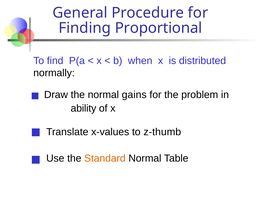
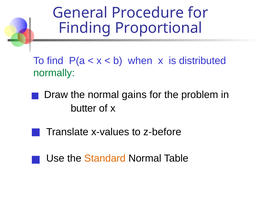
normally colour: black -> green
ability: ability -> butter
z-thumb: z-thumb -> z-before
